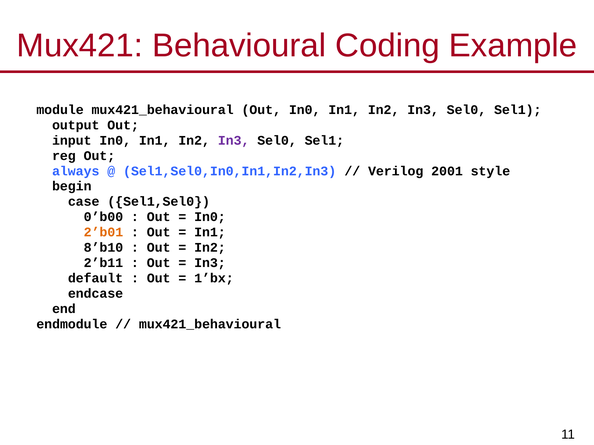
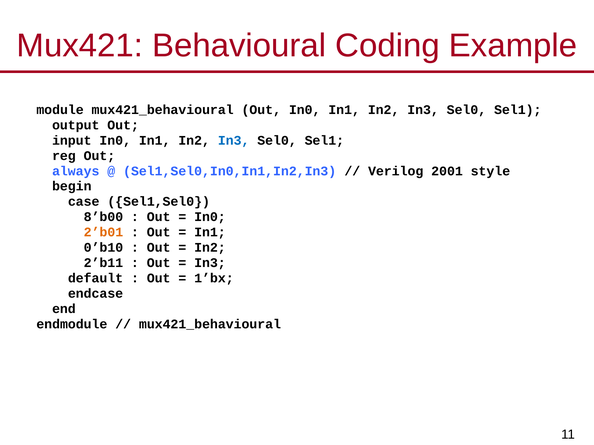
In3 at (234, 141) colour: purple -> blue
0’b00: 0’b00 -> 8’b00
8’b10: 8’b10 -> 0’b10
